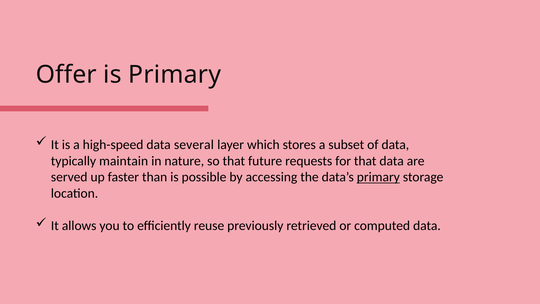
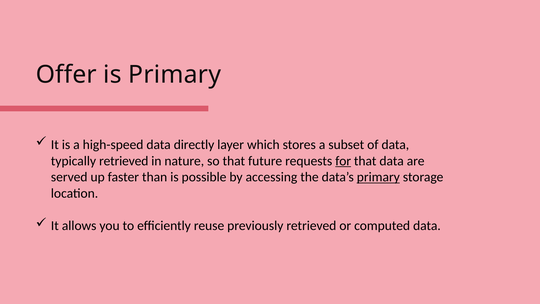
several: several -> directly
typically maintain: maintain -> retrieved
for underline: none -> present
